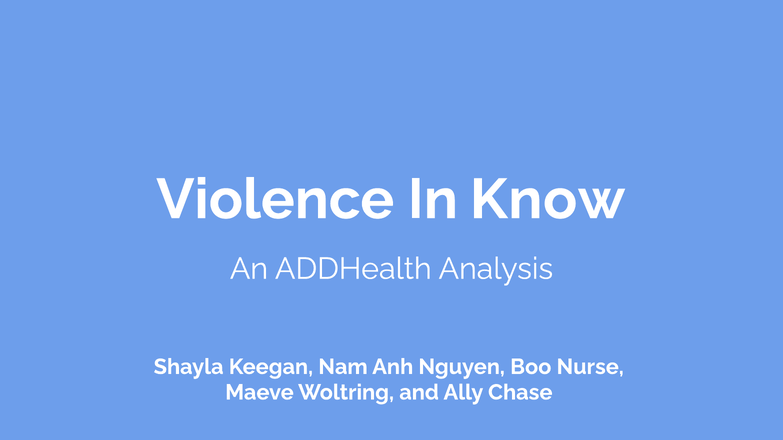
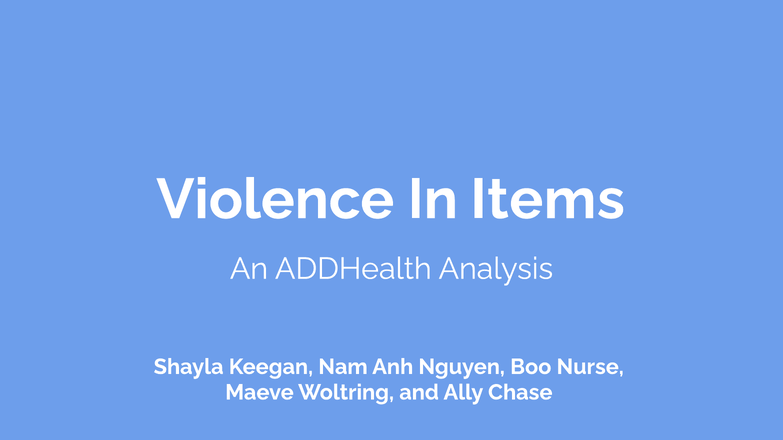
Know: Know -> Items
